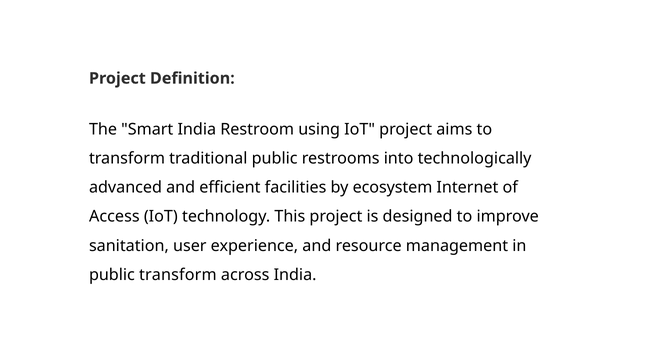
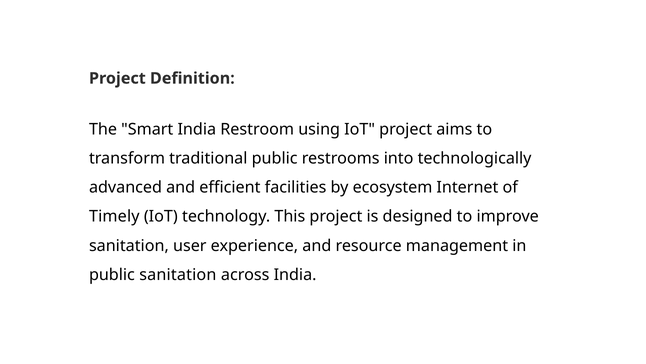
Access: Access -> Timely
public transform: transform -> sanitation
